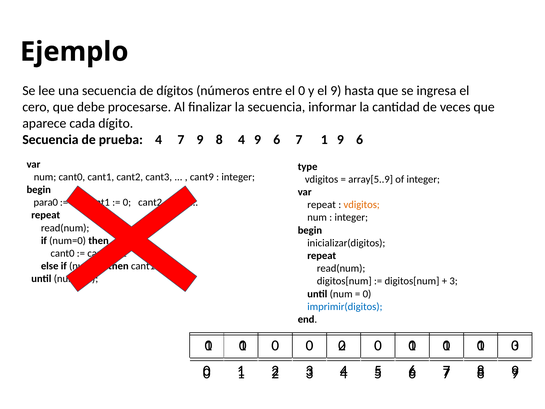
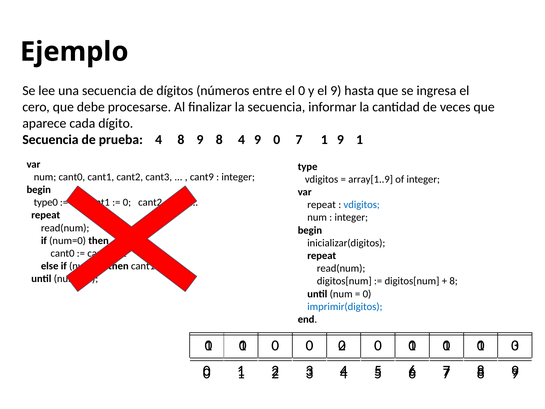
4 7: 7 -> 8
4 9 6: 6 -> 0
1 9 6: 6 -> 1
array[5..9: array[5..9 -> array[1..9
para0: para0 -> type0
vdigitos at (362, 205) colour: orange -> blue
3 at (454, 281): 3 -> 8
